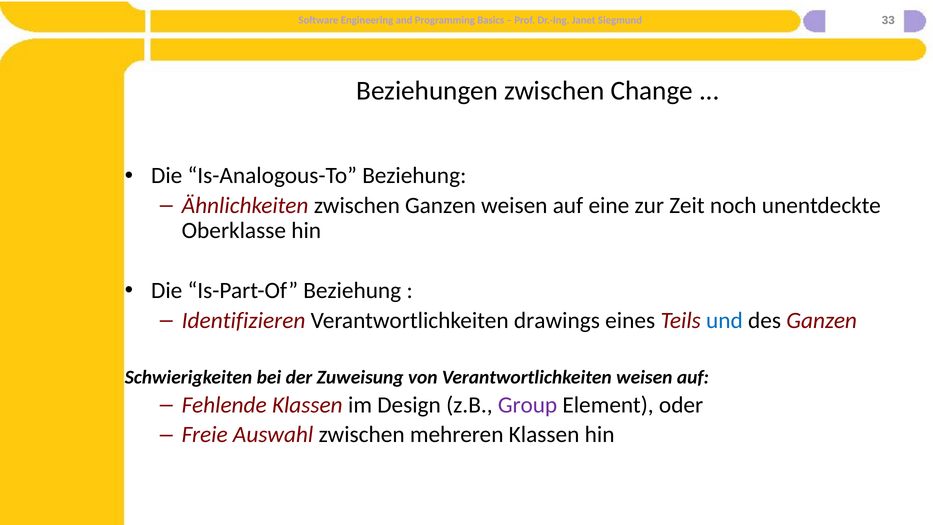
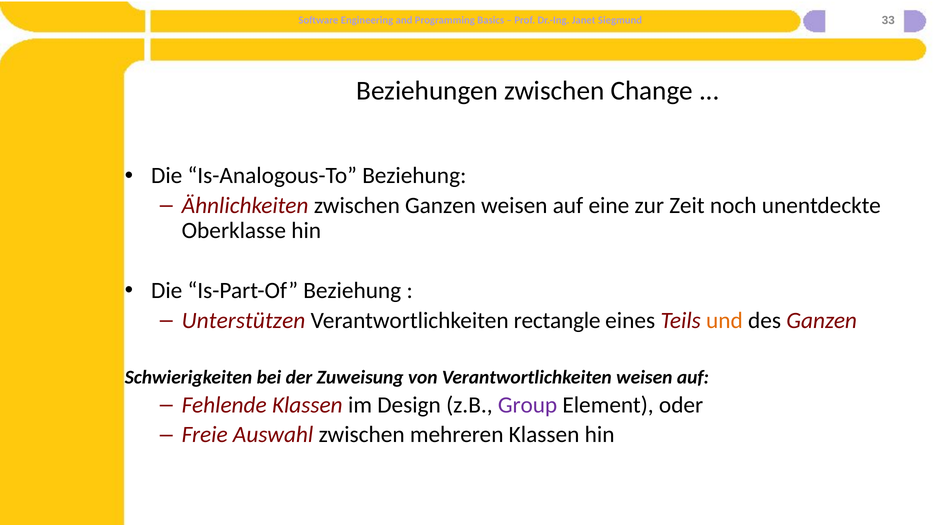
Identifizieren: Identifizieren -> Unterstützen
drawings: drawings -> rectangle
und colour: blue -> orange
